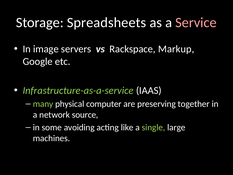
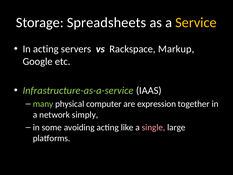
Service colour: pink -> yellow
In image: image -> acting
preserving: preserving -> expression
source: source -> simply
single colour: light green -> pink
machines: machines -> platforms
